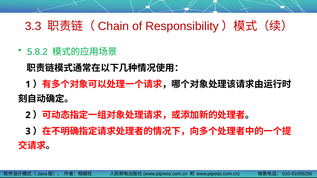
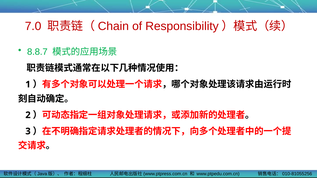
3.3: 3.3 -> 7.0
5.8.2: 5.8.2 -> 8.8.7
